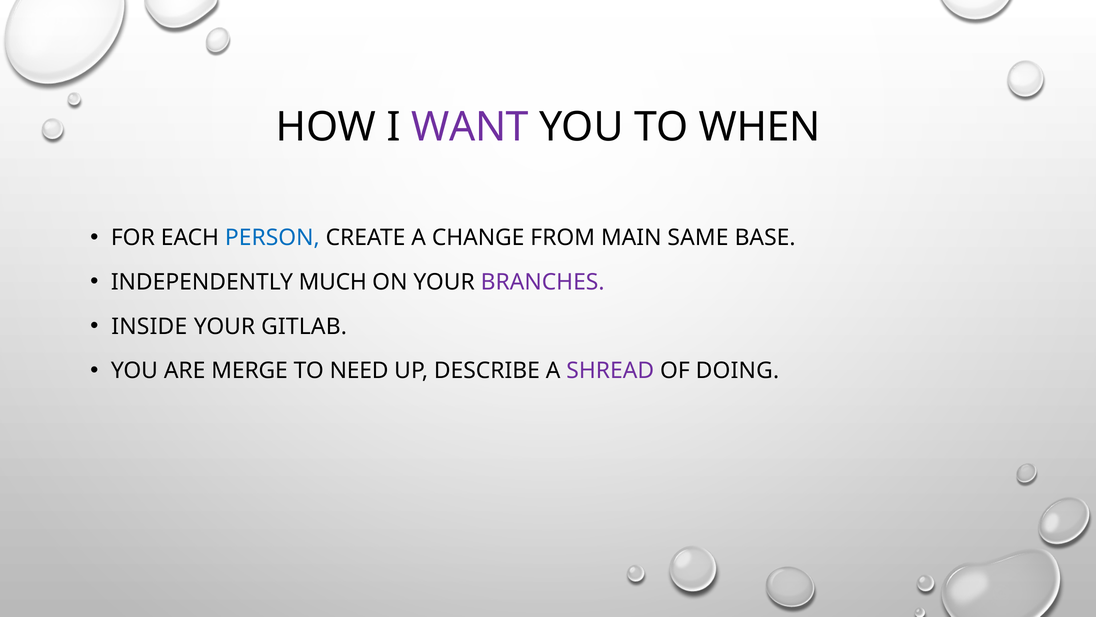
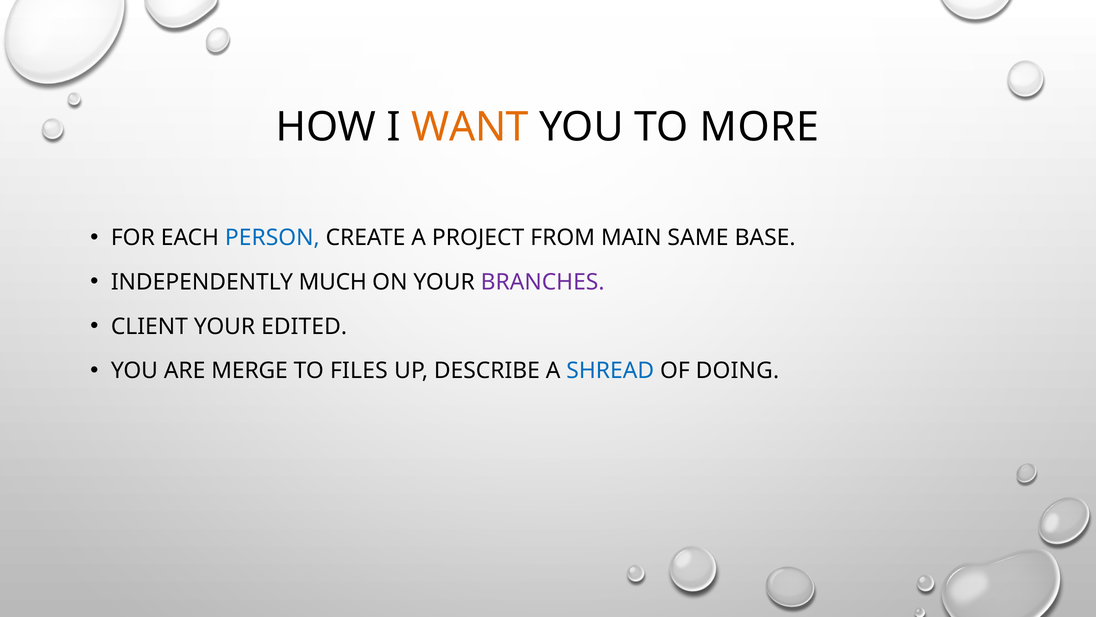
WANT colour: purple -> orange
WHEN: WHEN -> MORE
CHANGE: CHANGE -> PROJECT
INSIDE: INSIDE -> CLIENT
GITLAB: GITLAB -> EDITED
NEED: NEED -> FILES
SHREAD colour: purple -> blue
